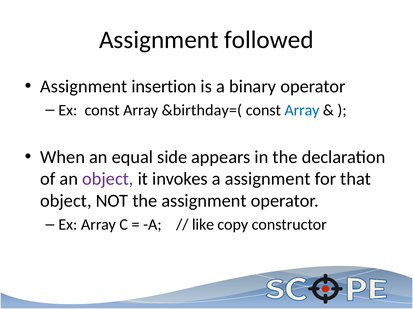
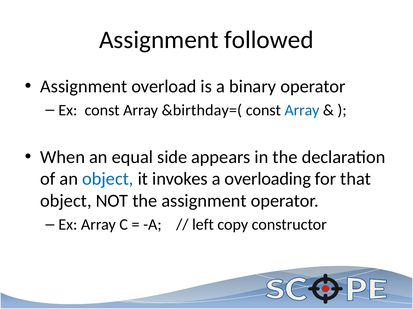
insertion: insertion -> overload
object at (108, 179) colour: purple -> blue
a assignment: assignment -> overloading
like: like -> left
